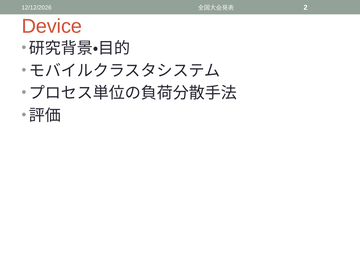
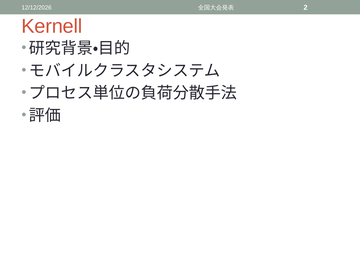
Device: Device -> Kernell
